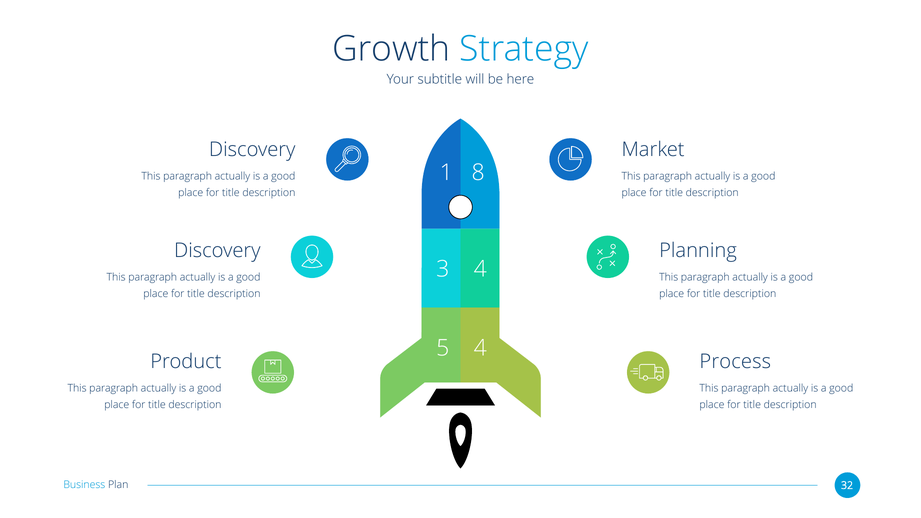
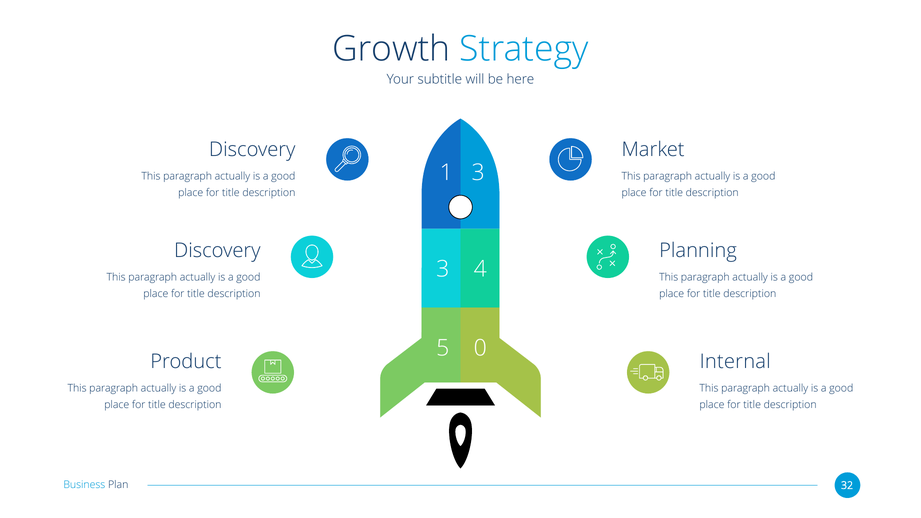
1 8: 8 -> 3
5 4: 4 -> 0
Process: Process -> Internal
